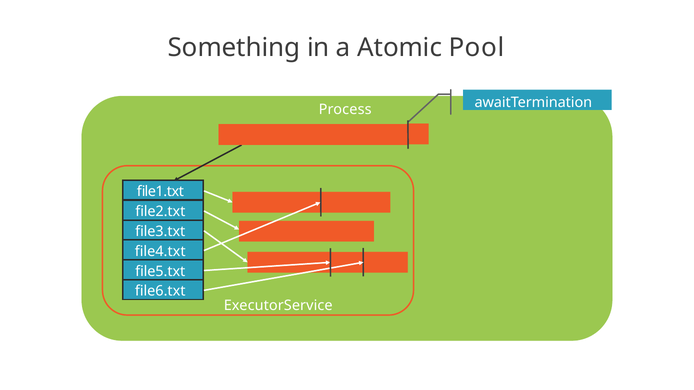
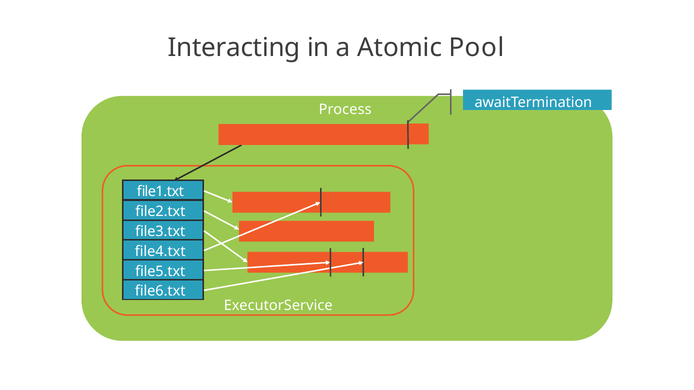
Something: Something -> Interacting
